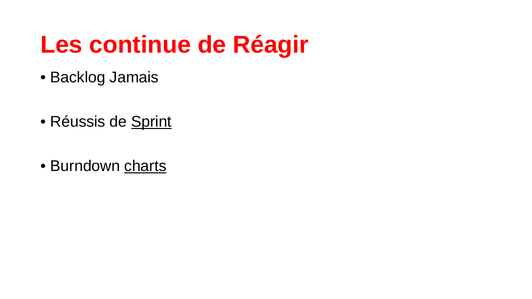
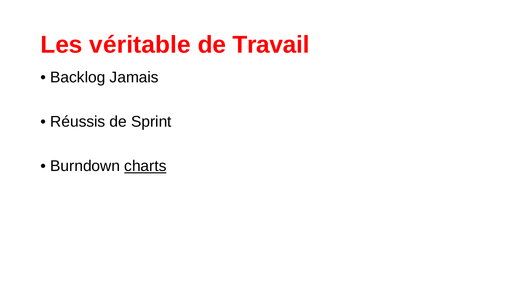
continue: continue -> véritable
Réagir: Réagir -> Travail
Sprint underline: present -> none
